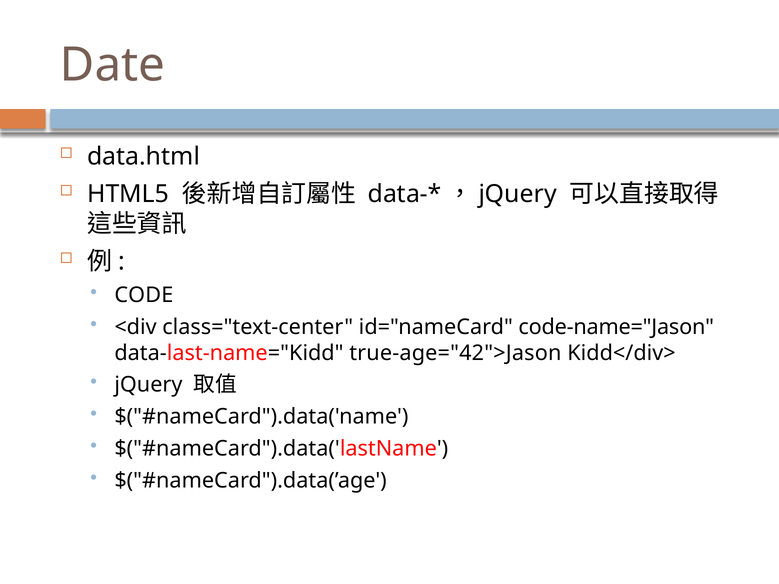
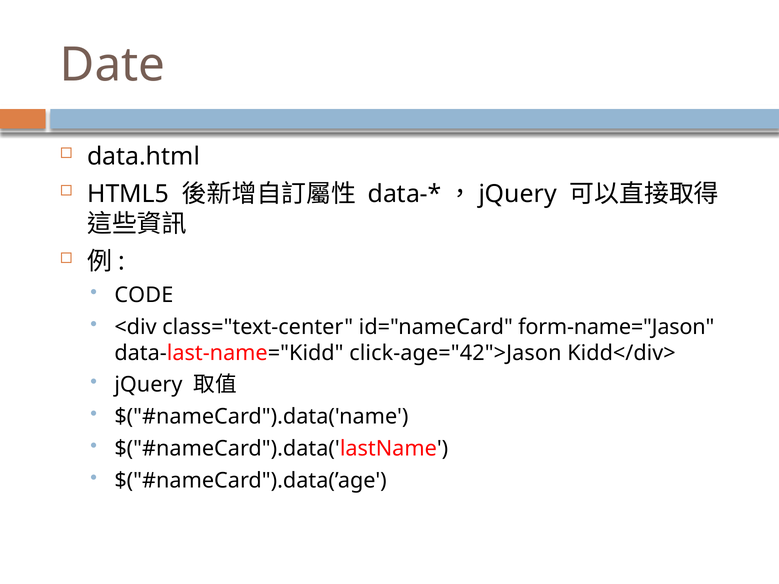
code-name="Jason: code-name="Jason -> form-name="Jason
true-age="42">Jason: true-age="42">Jason -> click-age="42">Jason
